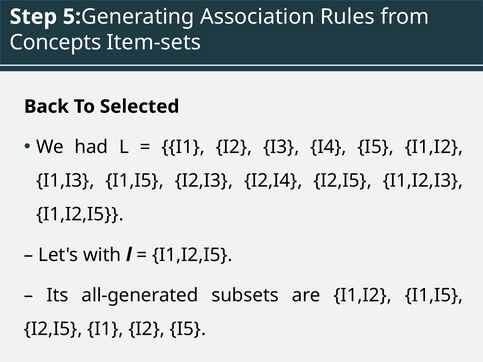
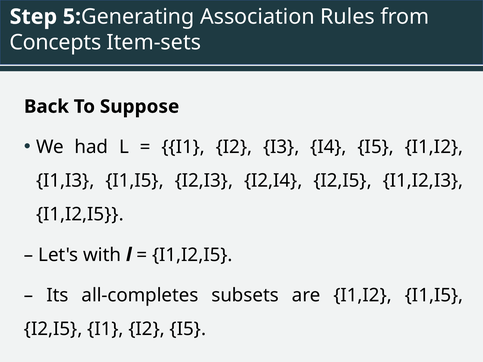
Selected: Selected -> Suppose
all-generated: all-generated -> all-completes
